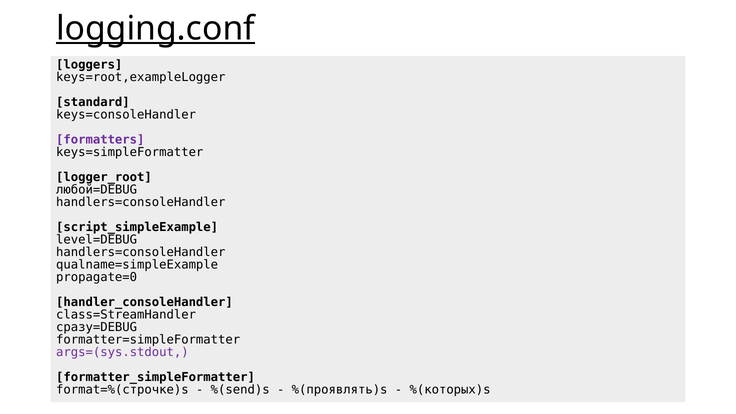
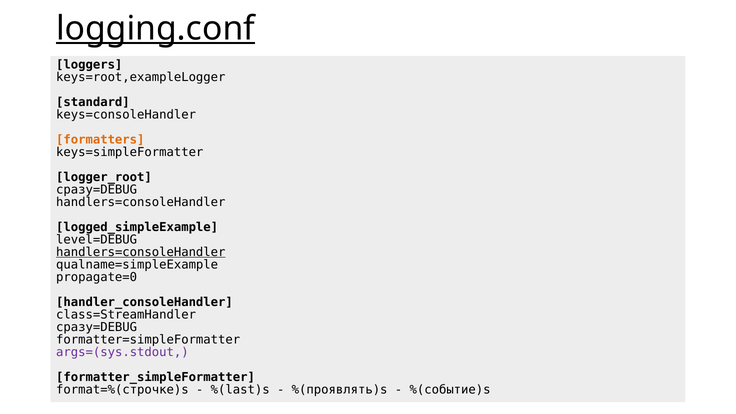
formatters colour: purple -> orange
любой=DEBUG at (97, 190): любой=DEBUG -> сразу=DEBUG
script_simpleExample: script_simpleExample -> logged_simpleExample
handlers=consoleHandler at (141, 252) underline: none -> present
%(send)s: %(send)s -> %(last)s
%(которых)s: %(которых)s -> %(событие)s
